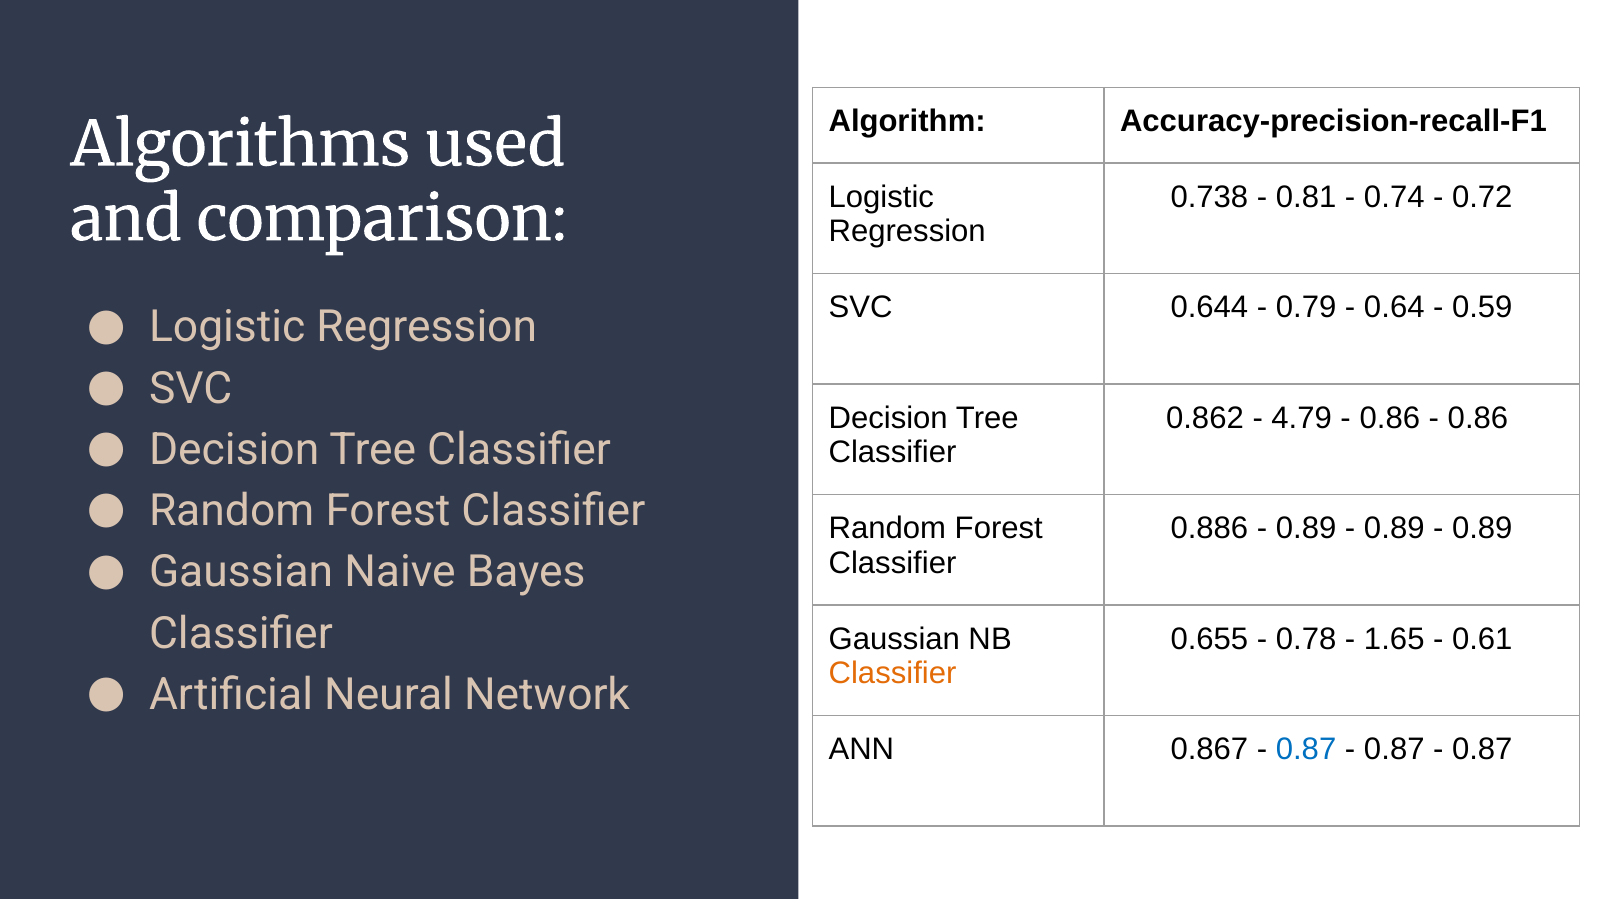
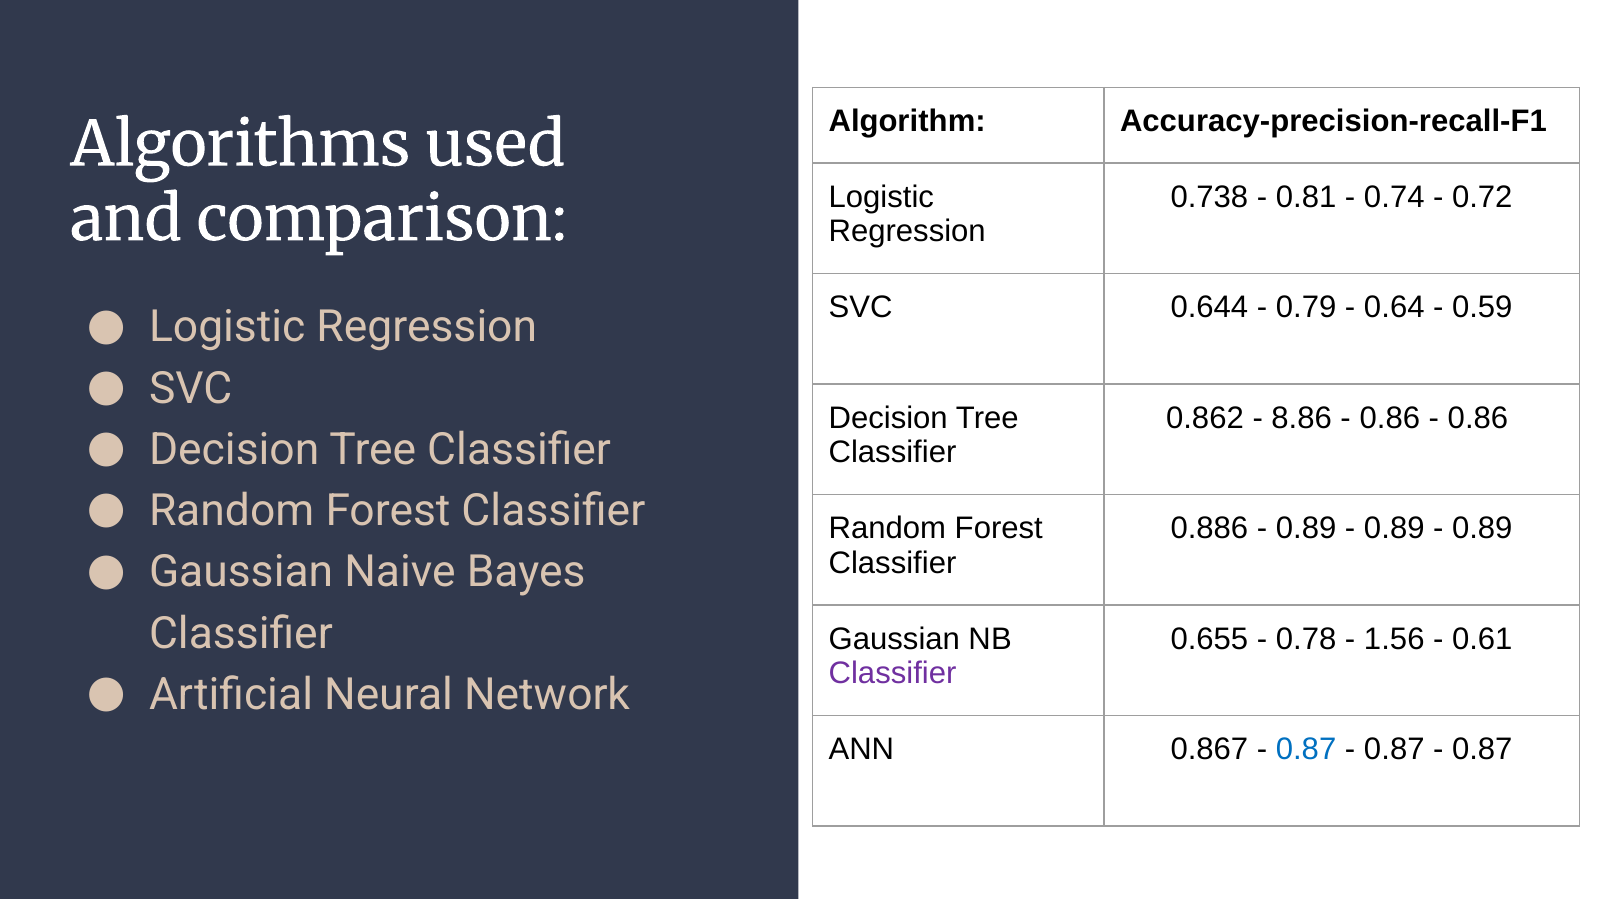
4.79: 4.79 -> 8.86
1.65: 1.65 -> 1.56
Classifier at (893, 673) colour: orange -> purple
